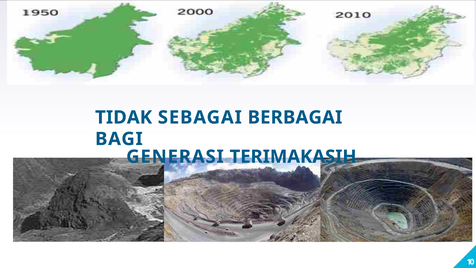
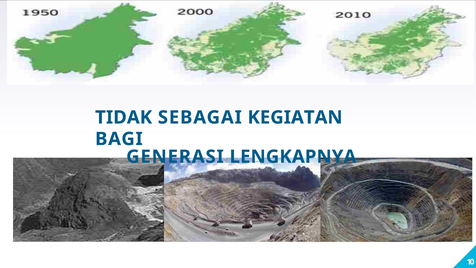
BERBAGAI: BERBAGAI -> KEGIATAN
TERIMAKASIH: TERIMAKASIH -> LENGKAPNYA
